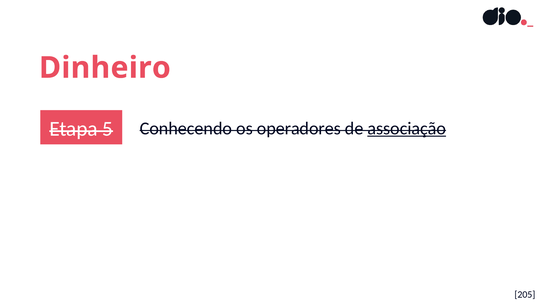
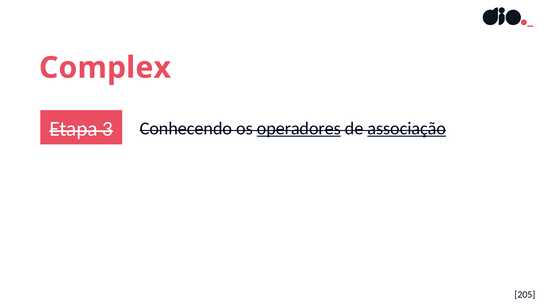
Dinheiro: Dinheiro -> Complex
5: 5 -> 3
operadores underline: none -> present
